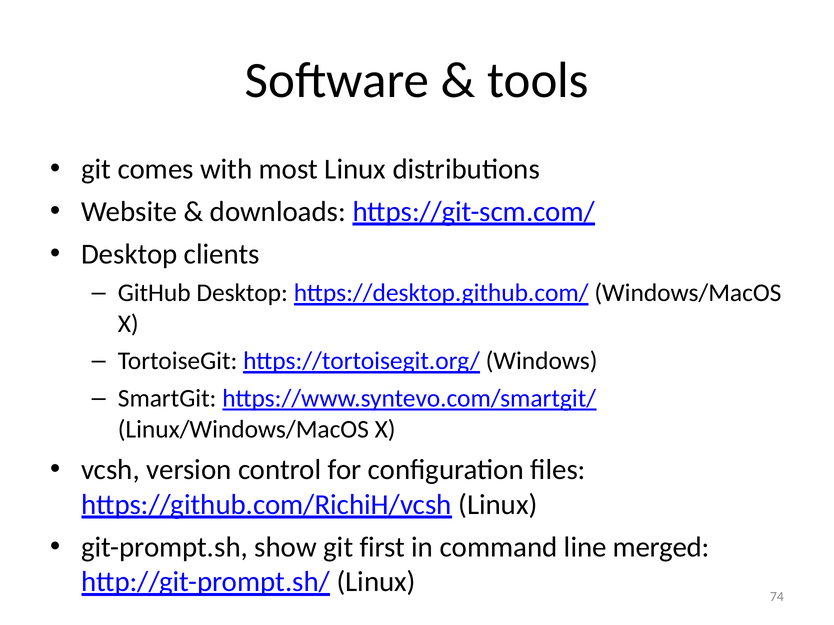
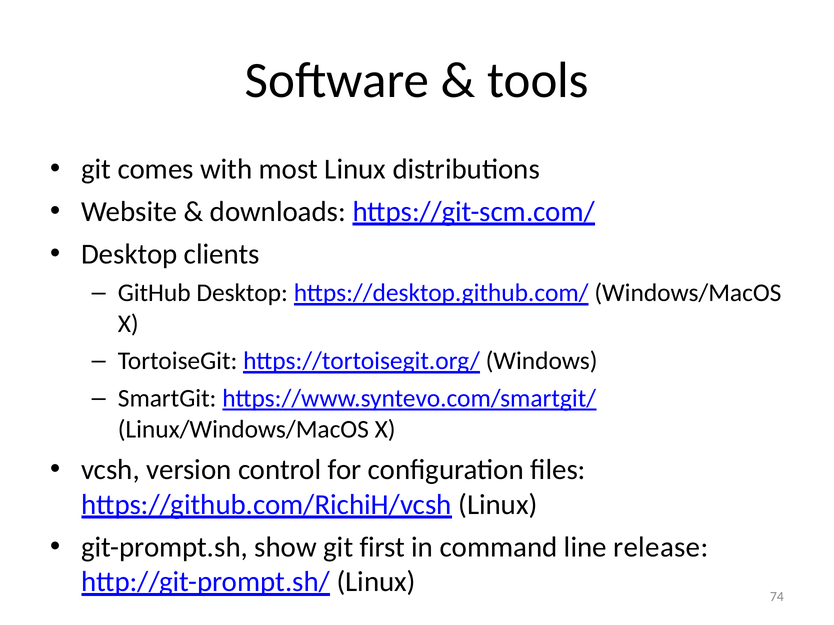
merged: merged -> release
